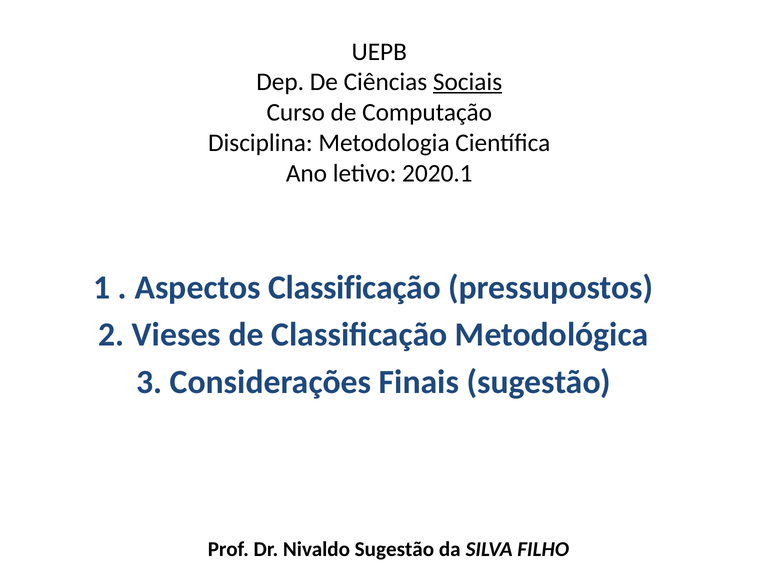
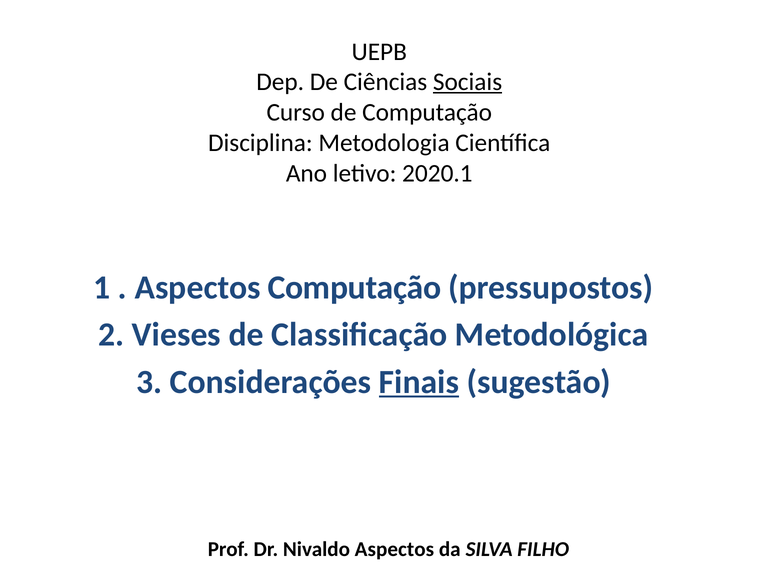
Aspectos Classificação: Classificação -> Computação
Finais underline: none -> present
Nivaldo Sugestão: Sugestão -> Aspectos
